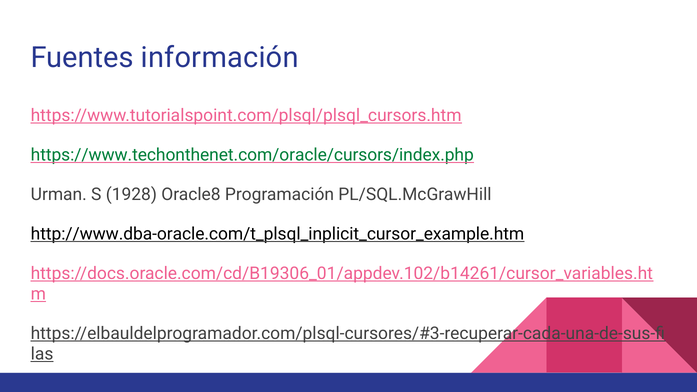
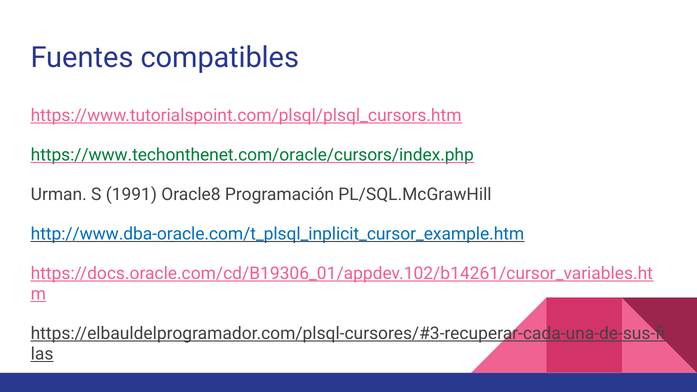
información: información -> compatibles
1928: 1928 -> 1991
http://www.dba-oracle.com/t_plsql_inplicit_cursor_example.htm colour: black -> blue
